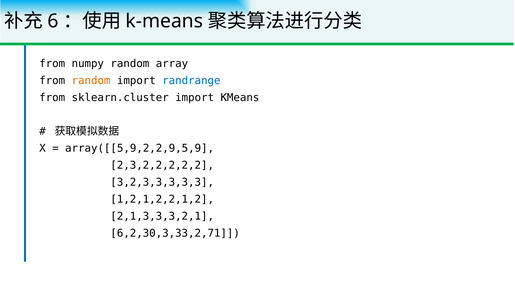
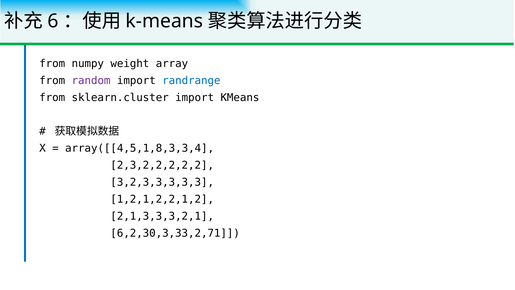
numpy random: random -> weight
random at (91, 80) colour: orange -> purple
array([[5,9,2,2,9,5,9: array([[5,9,2,2,9,5,9 -> array([[4,5,1,8,3,3,4
